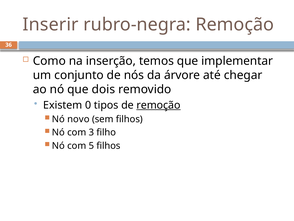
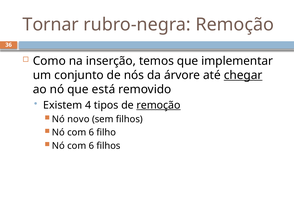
Inserir: Inserir -> Tornar
chegar underline: none -> present
dois: dois -> está
0: 0 -> 4
3 at (91, 132): 3 -> 6
5 at (91, 145): 5 -> 6
